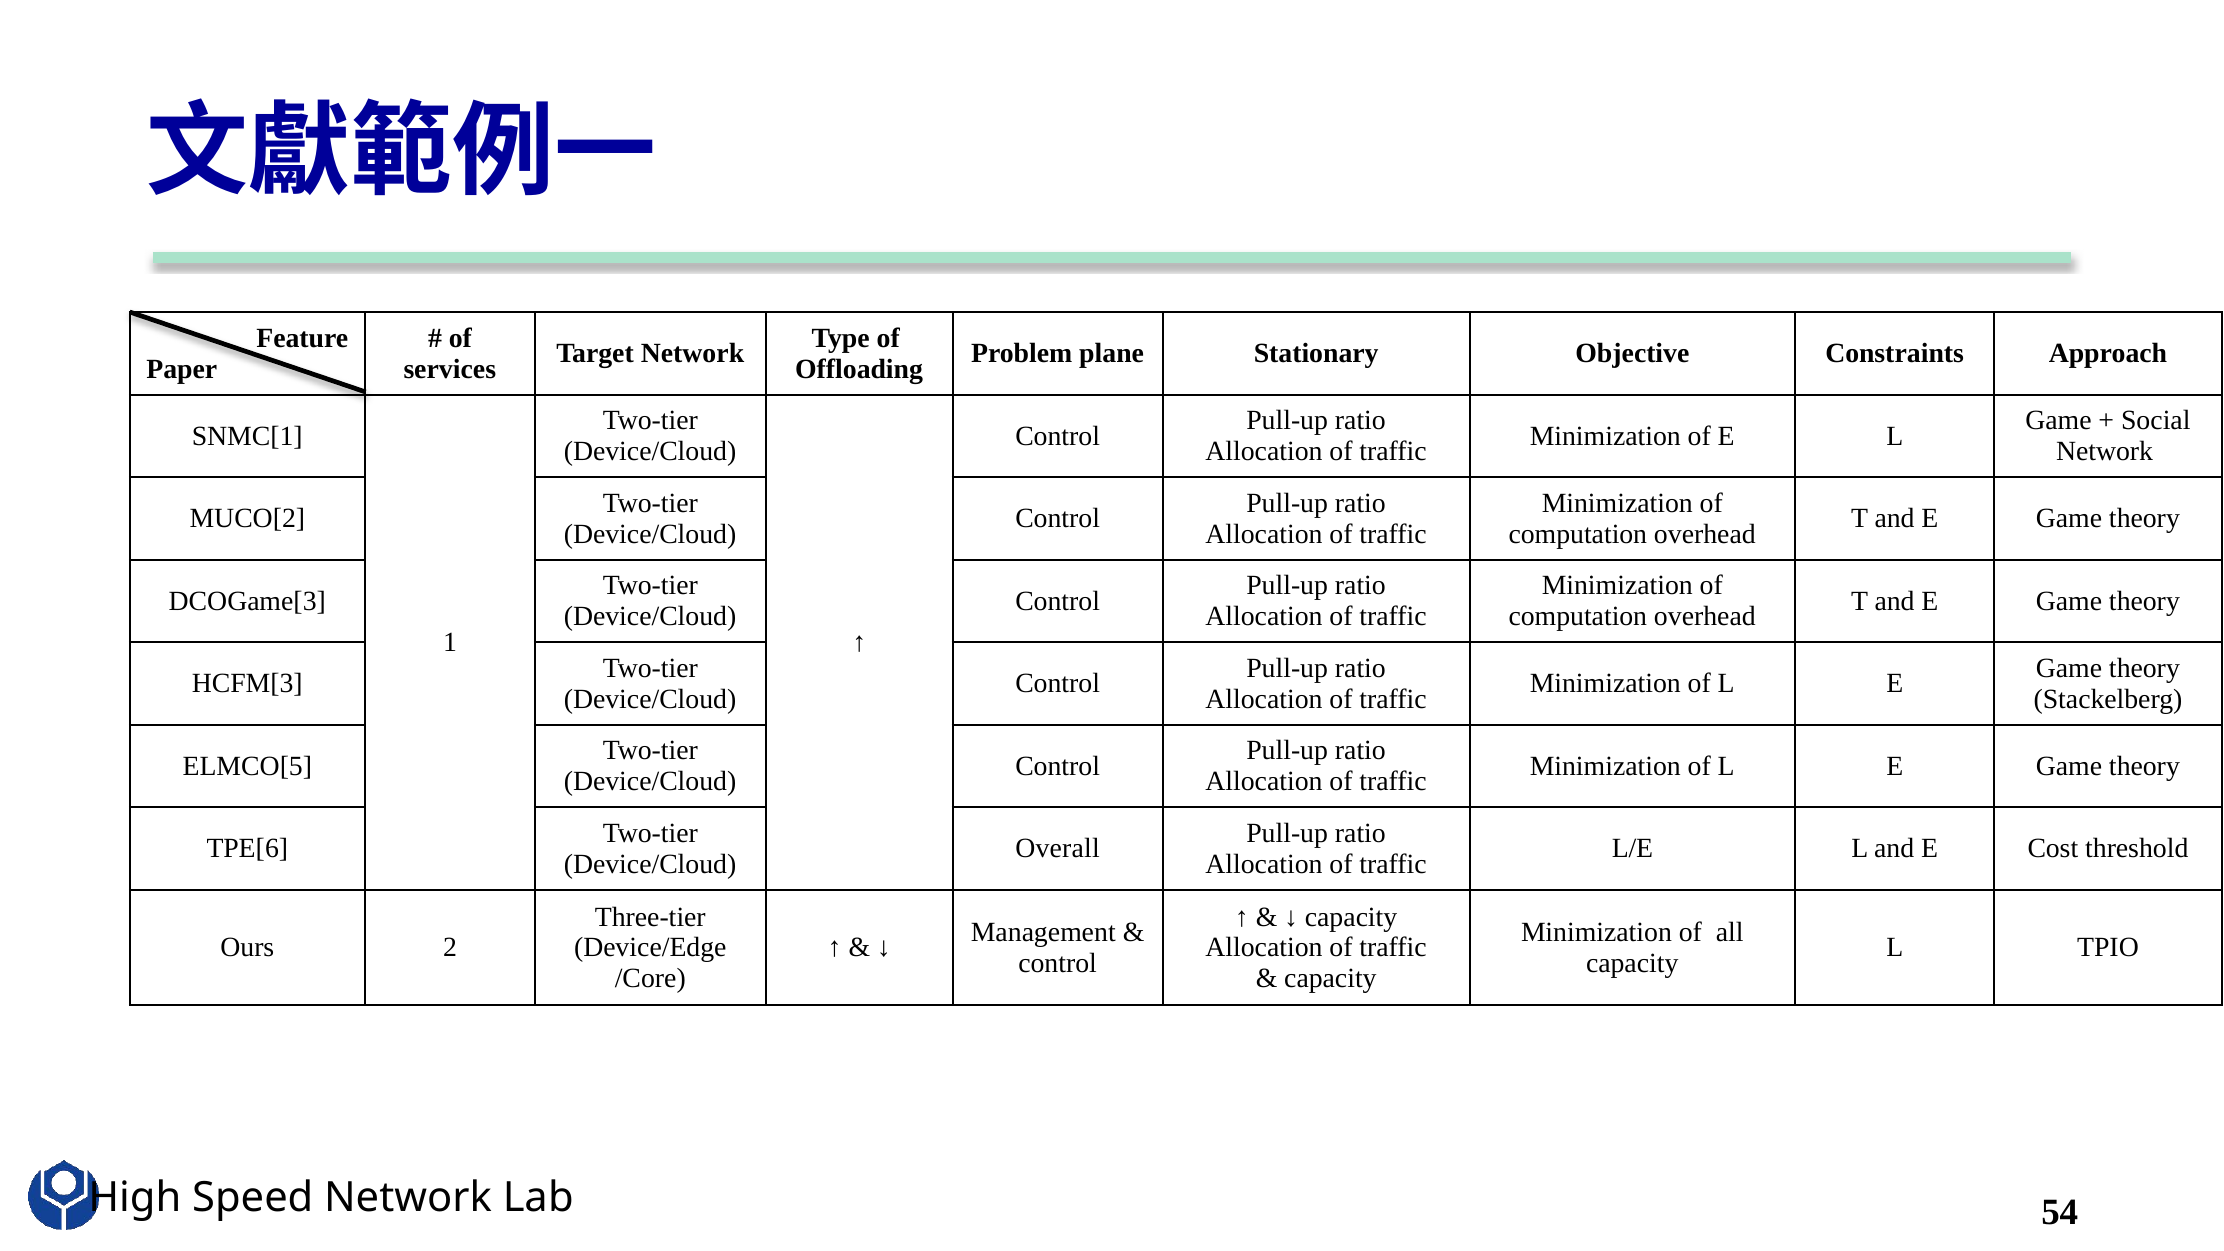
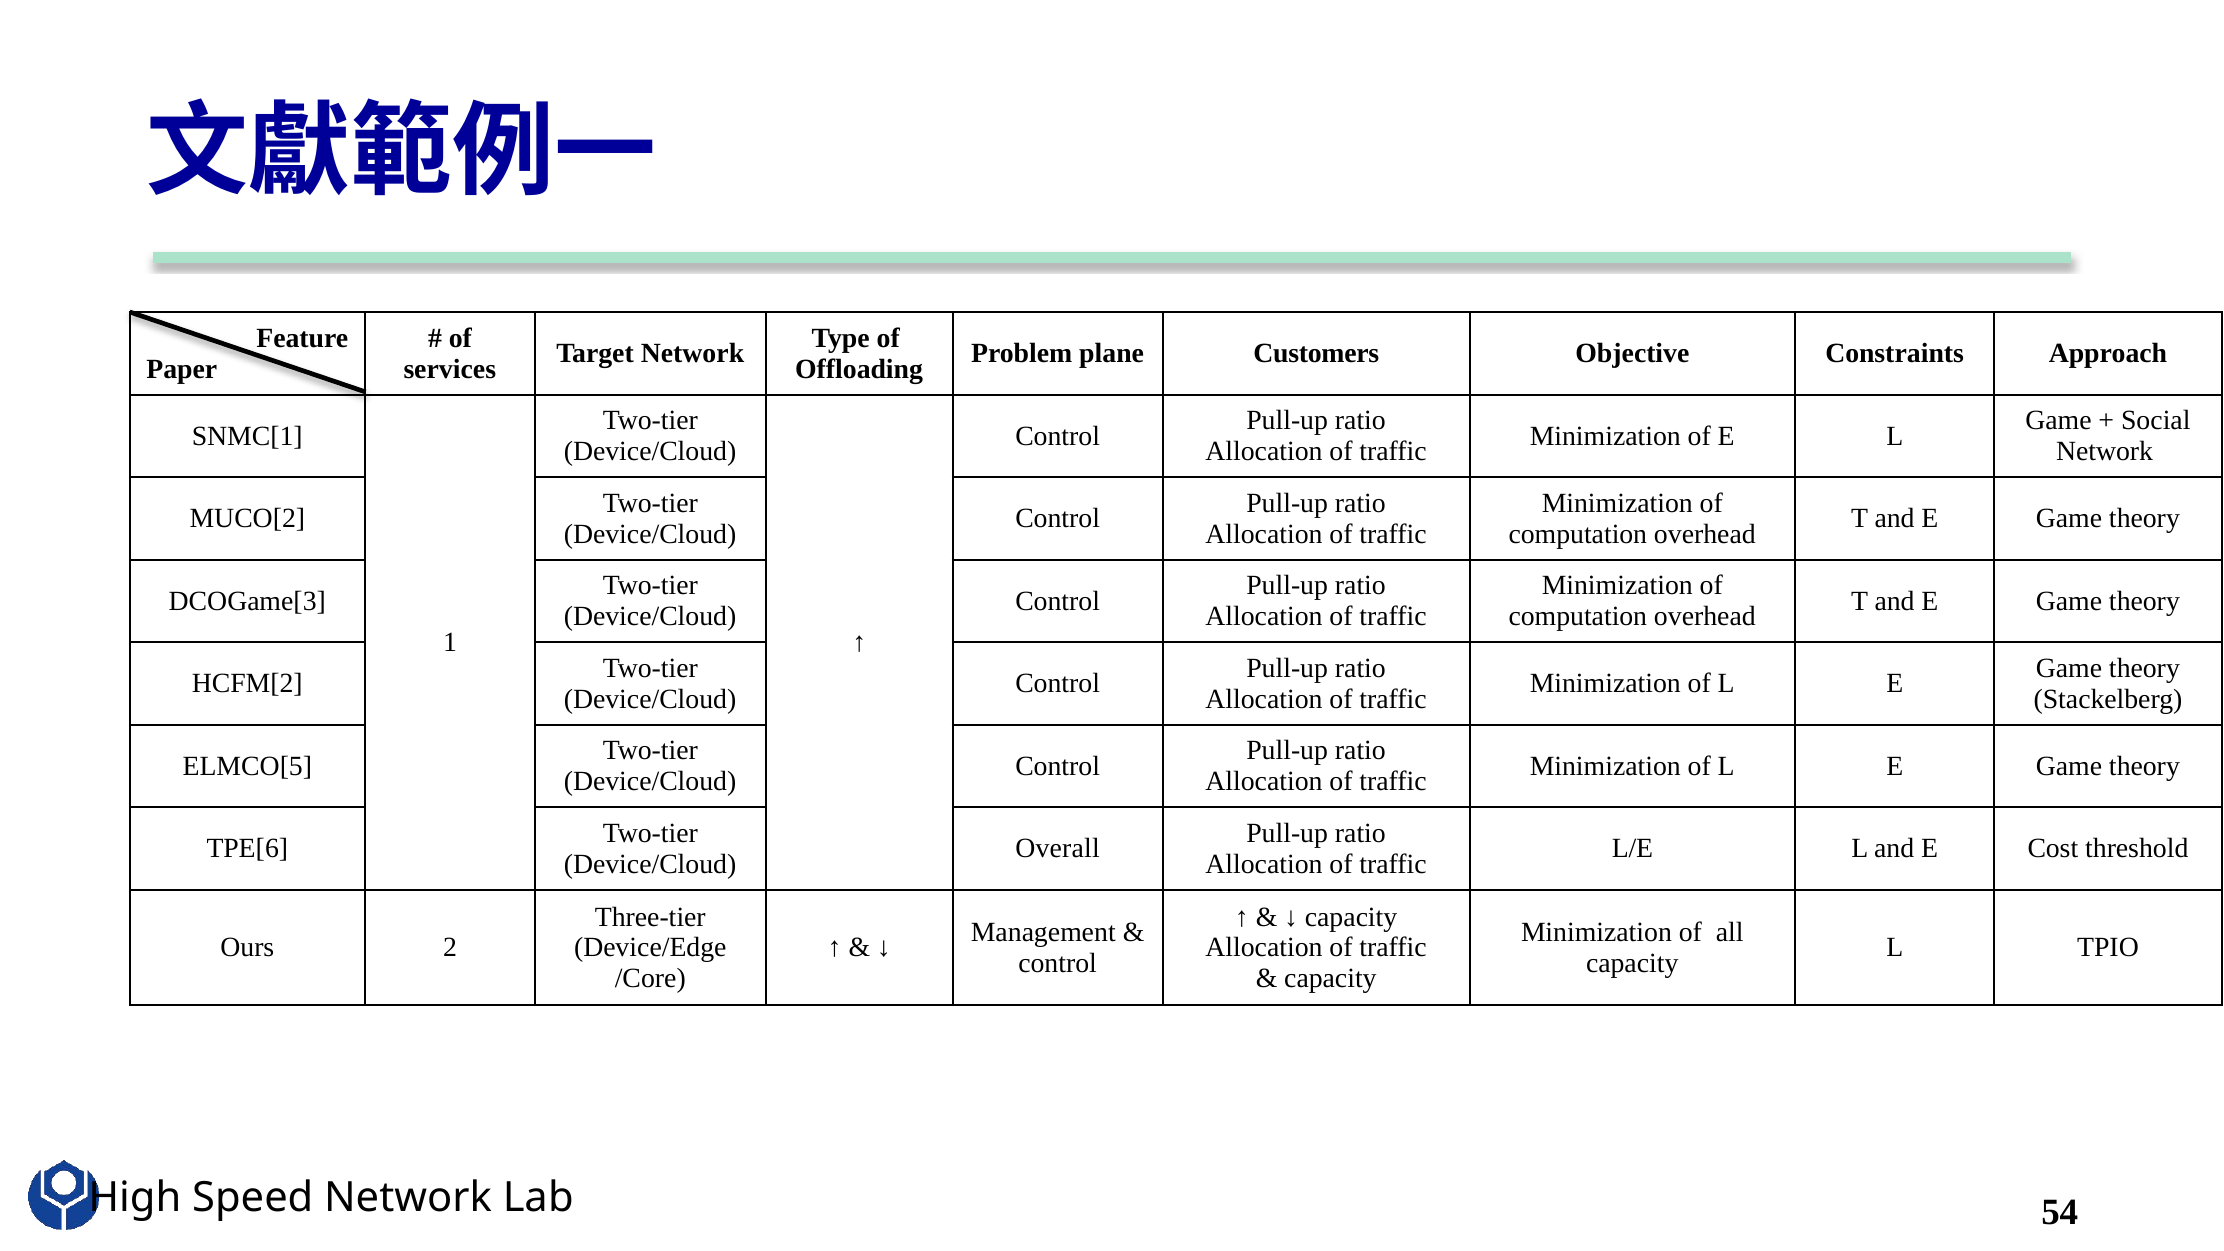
Stationary: Stationary -> Customers
HCFM[3: HCFM[3 -> HCFM[2
